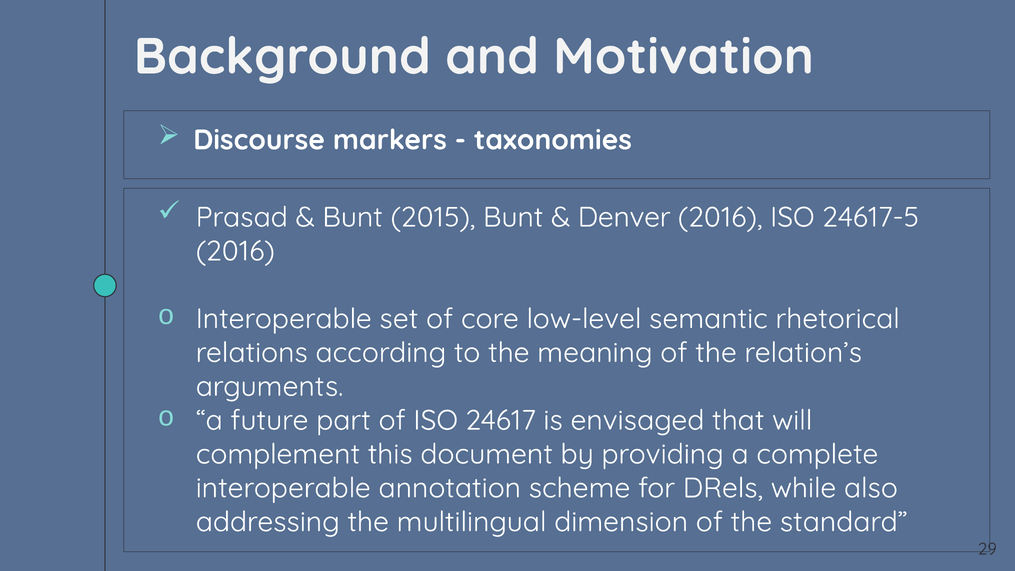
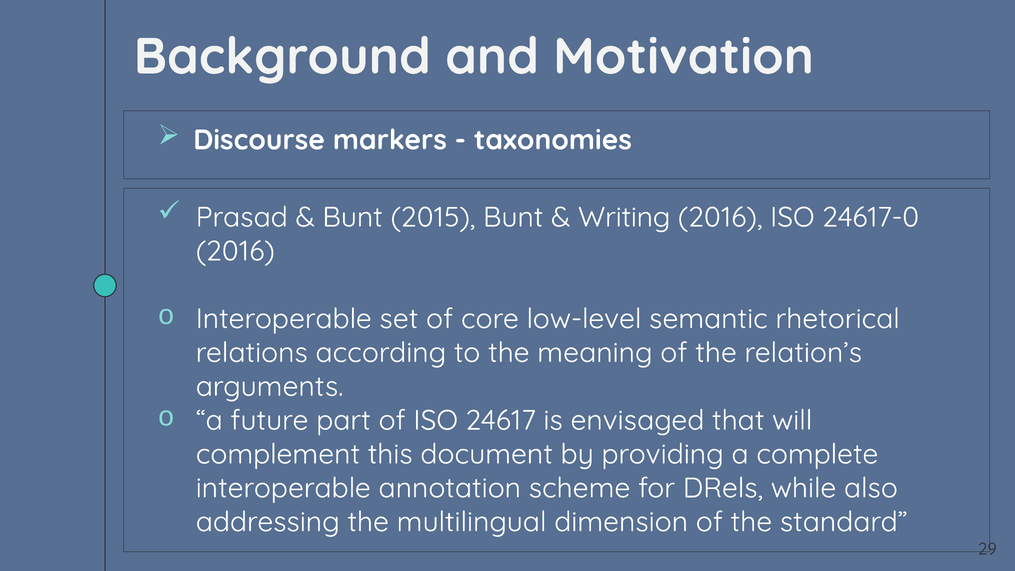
Denver: Denver -> Writing
24617-5: 24617-5 -> 24617-0
